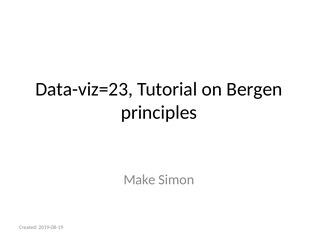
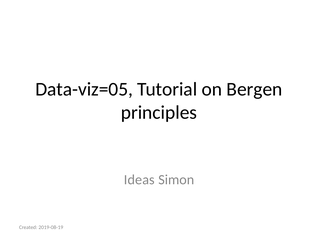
Data-viz=23: Data-viz=23 -> Data-viz=05
Make: Make -> Ideas
